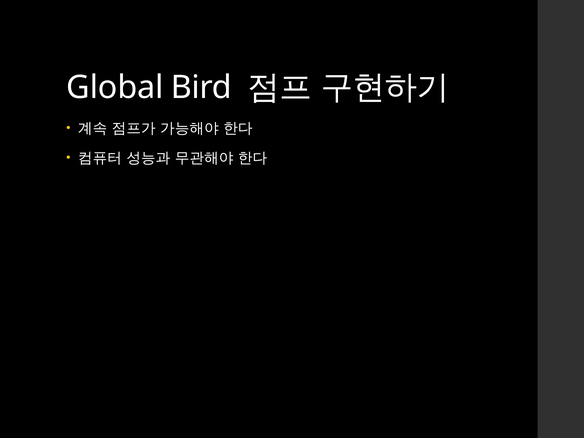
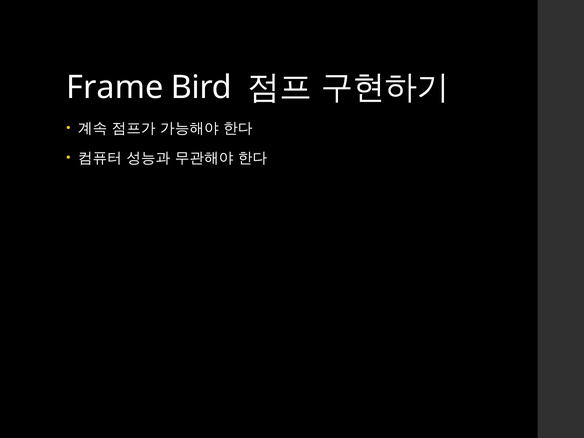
Global: Global -> Frame
